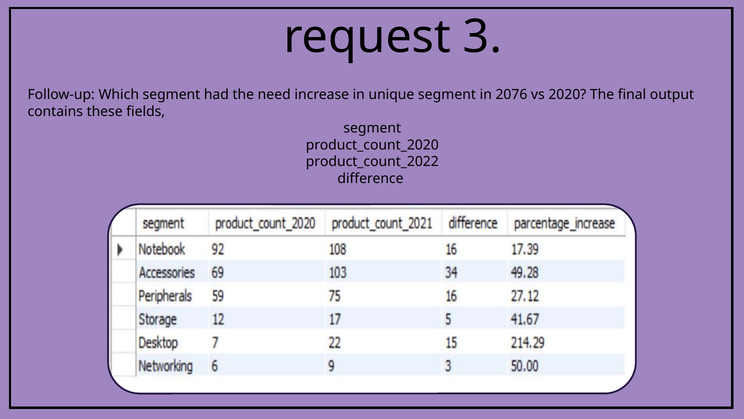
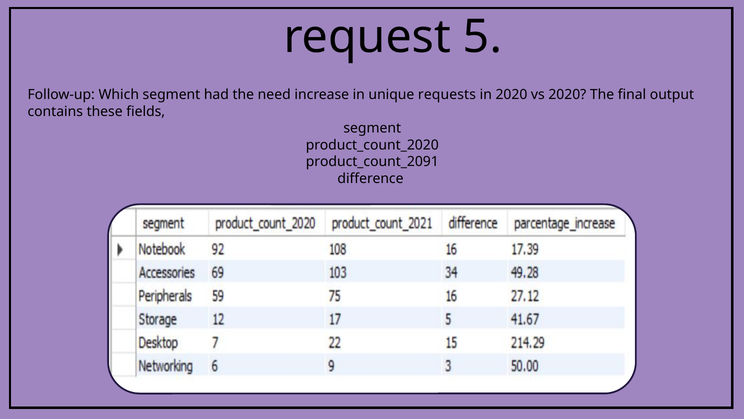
3: 3 -> 5
unique segment: segment -> requests
in 2076: 2076 -> 2020
product_count_2022: product_count_2022 -> product_count_2091
